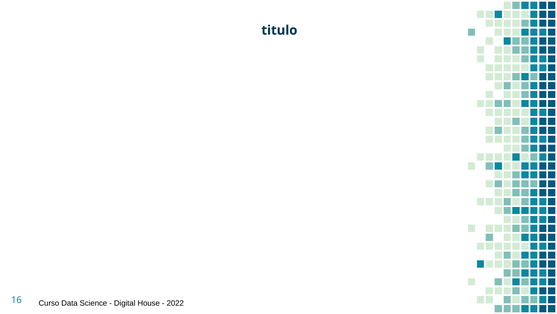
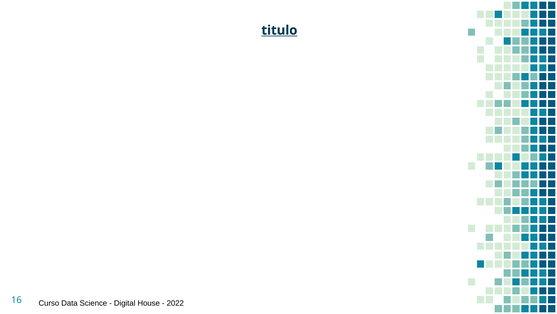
titulo underline: none -> present
